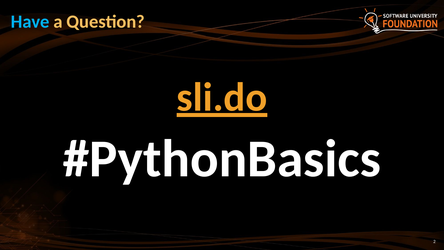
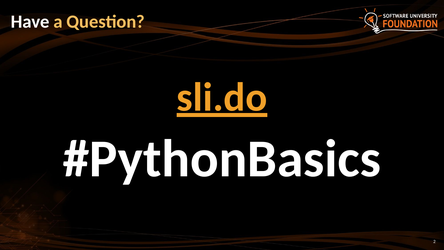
Have colour: light blue -> white
